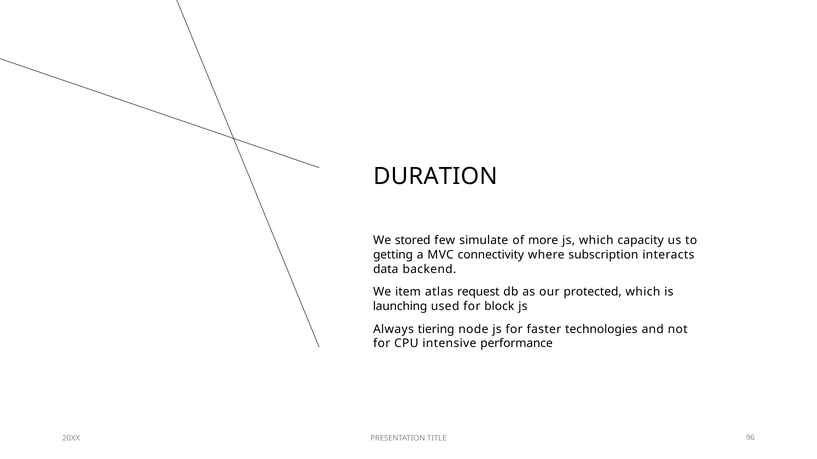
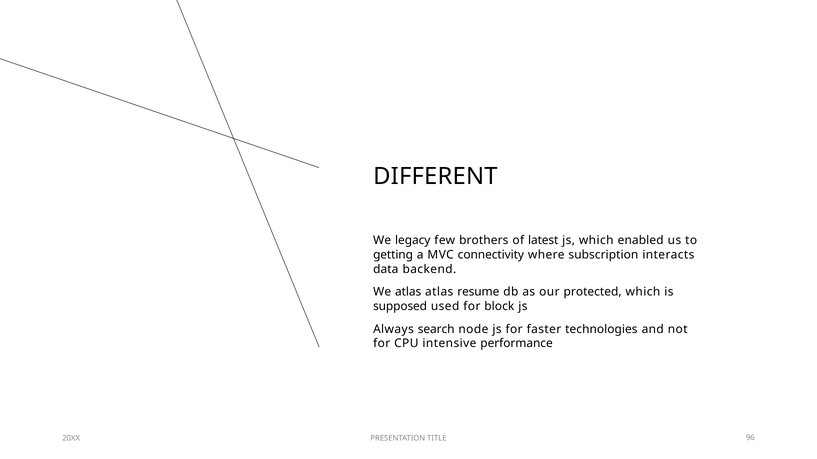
DURATION: DURATION -> DIFFERENT
stored: stored -> legacy
simulate: simulate -> brothers
more: more -> latest
capacity: capacity -> enabled
We item: item -> atlas
request: request -> resume
launching: launching -> supposed
tiering: tiering -> search
